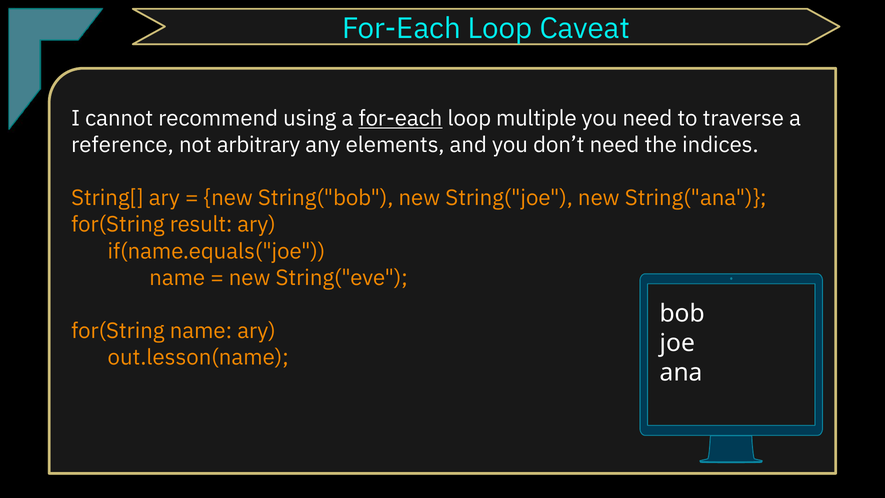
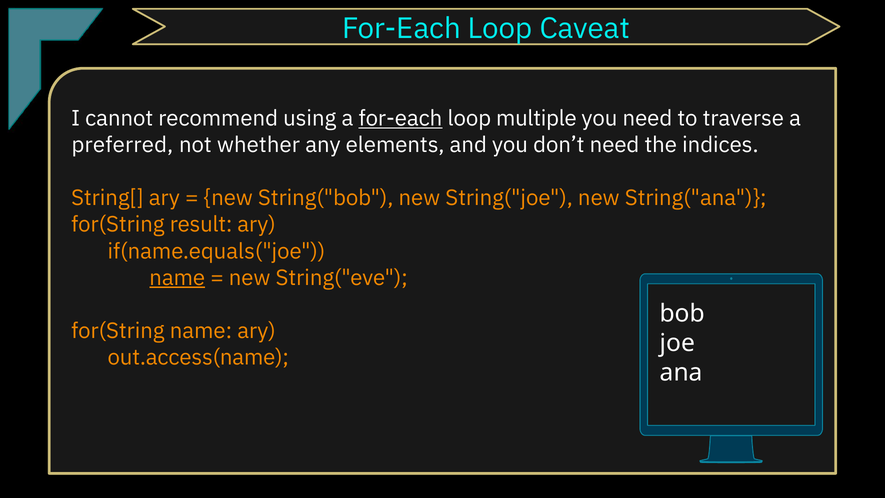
reference: reference -> preferred
arbitrary: arbitrary -> whether
name at (177, 278) underline: none -> present
out.lesson(name: out.lesson(name -> out.access(name
